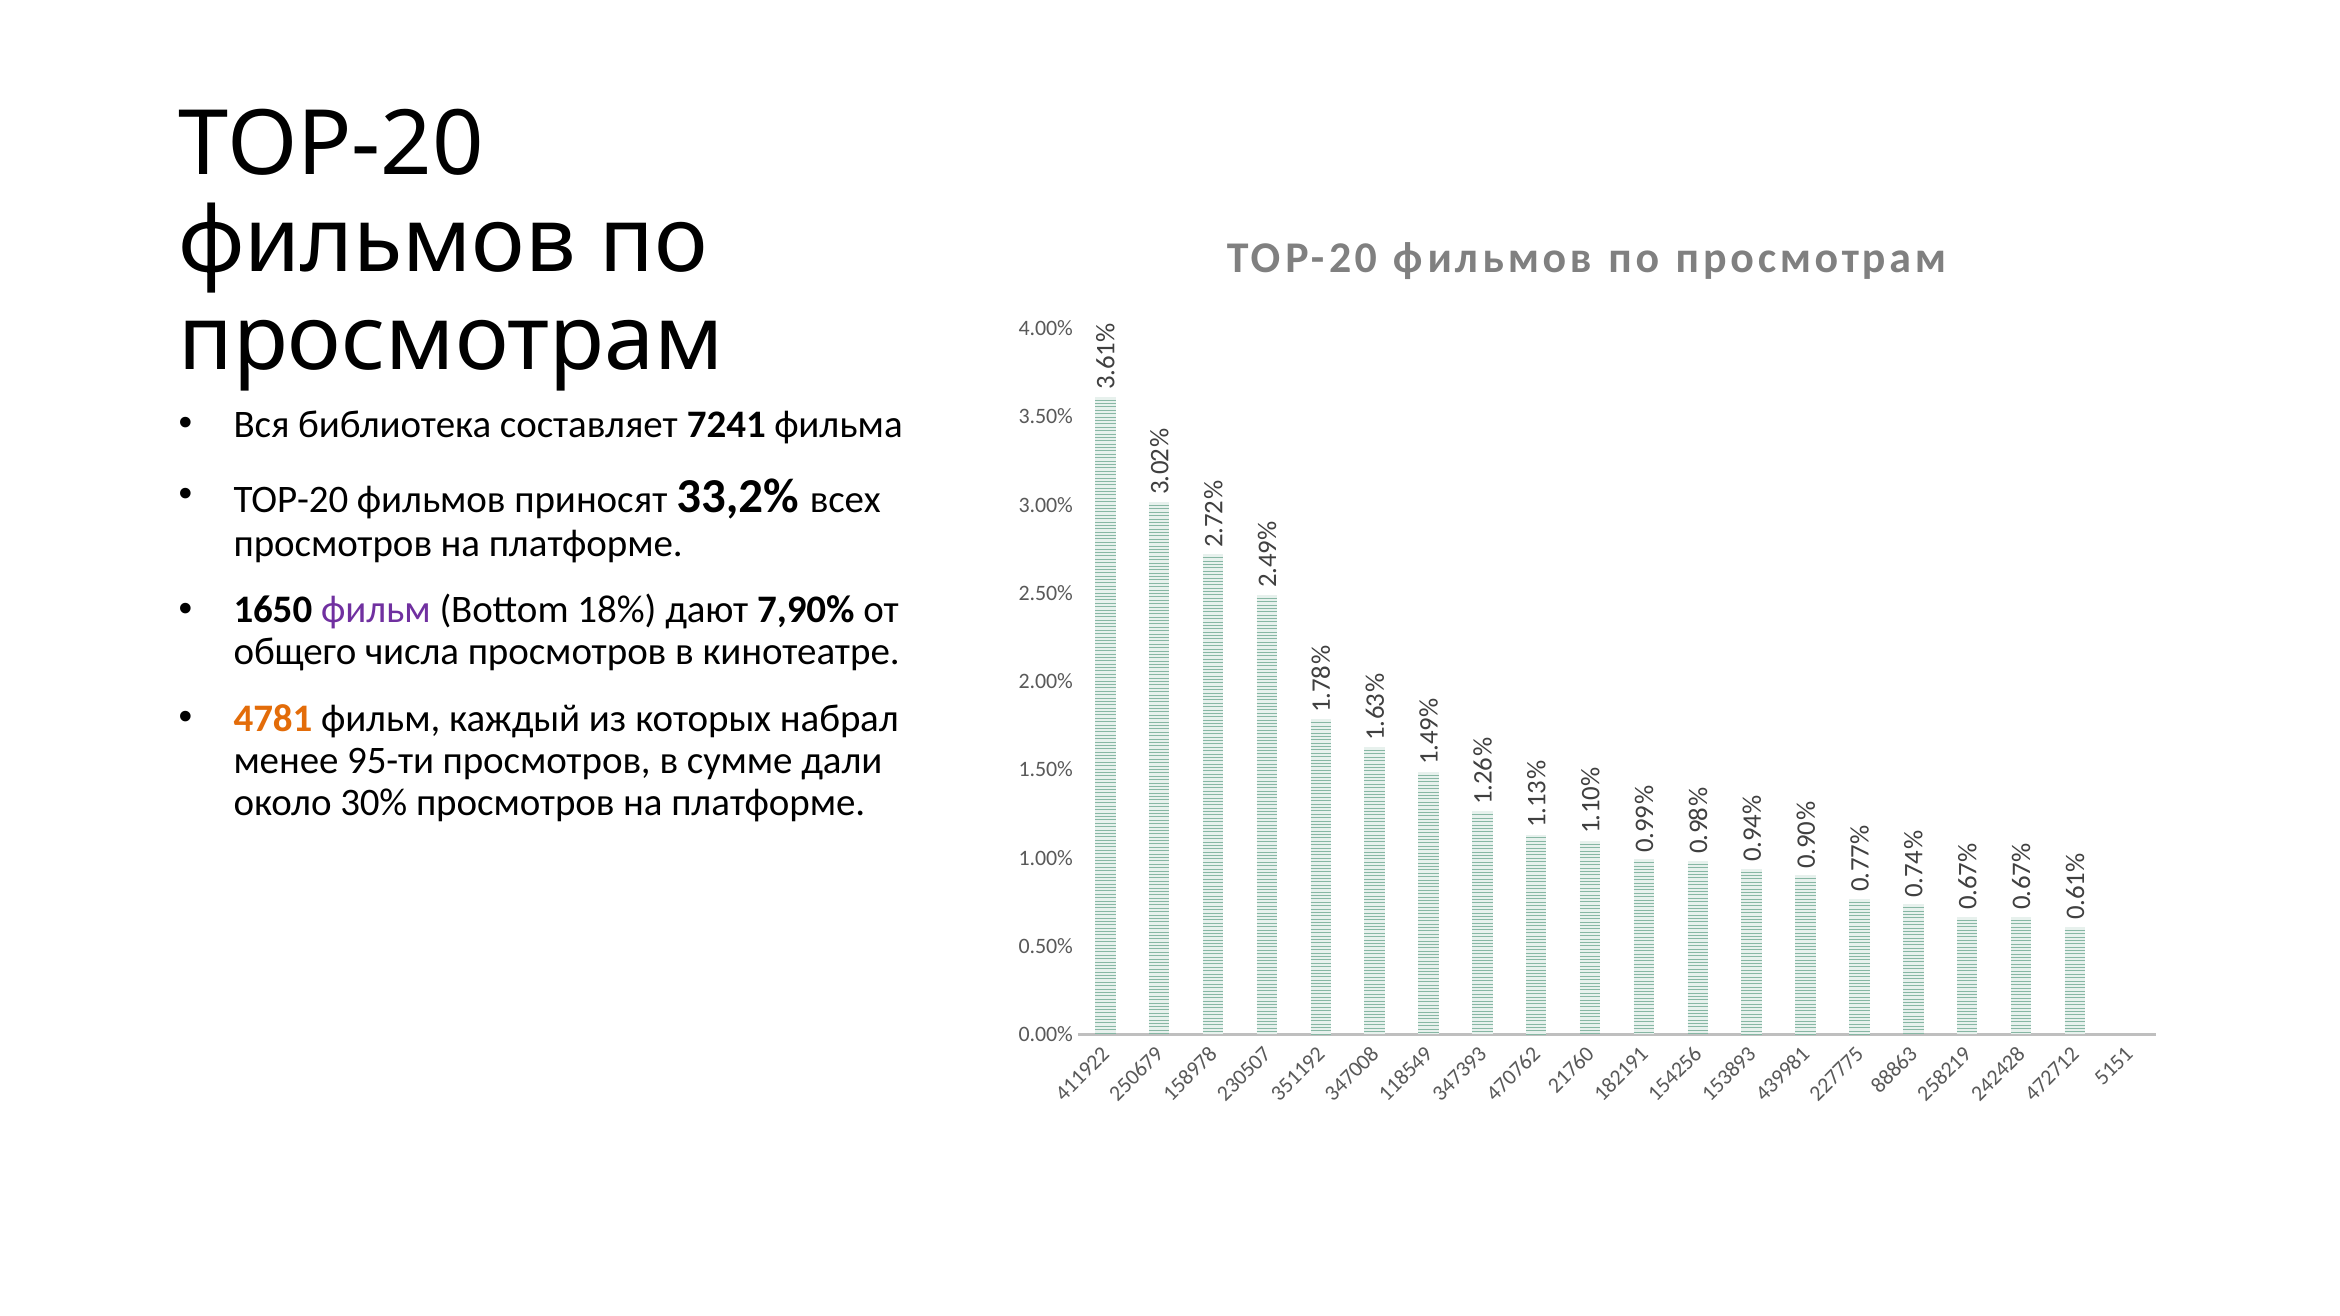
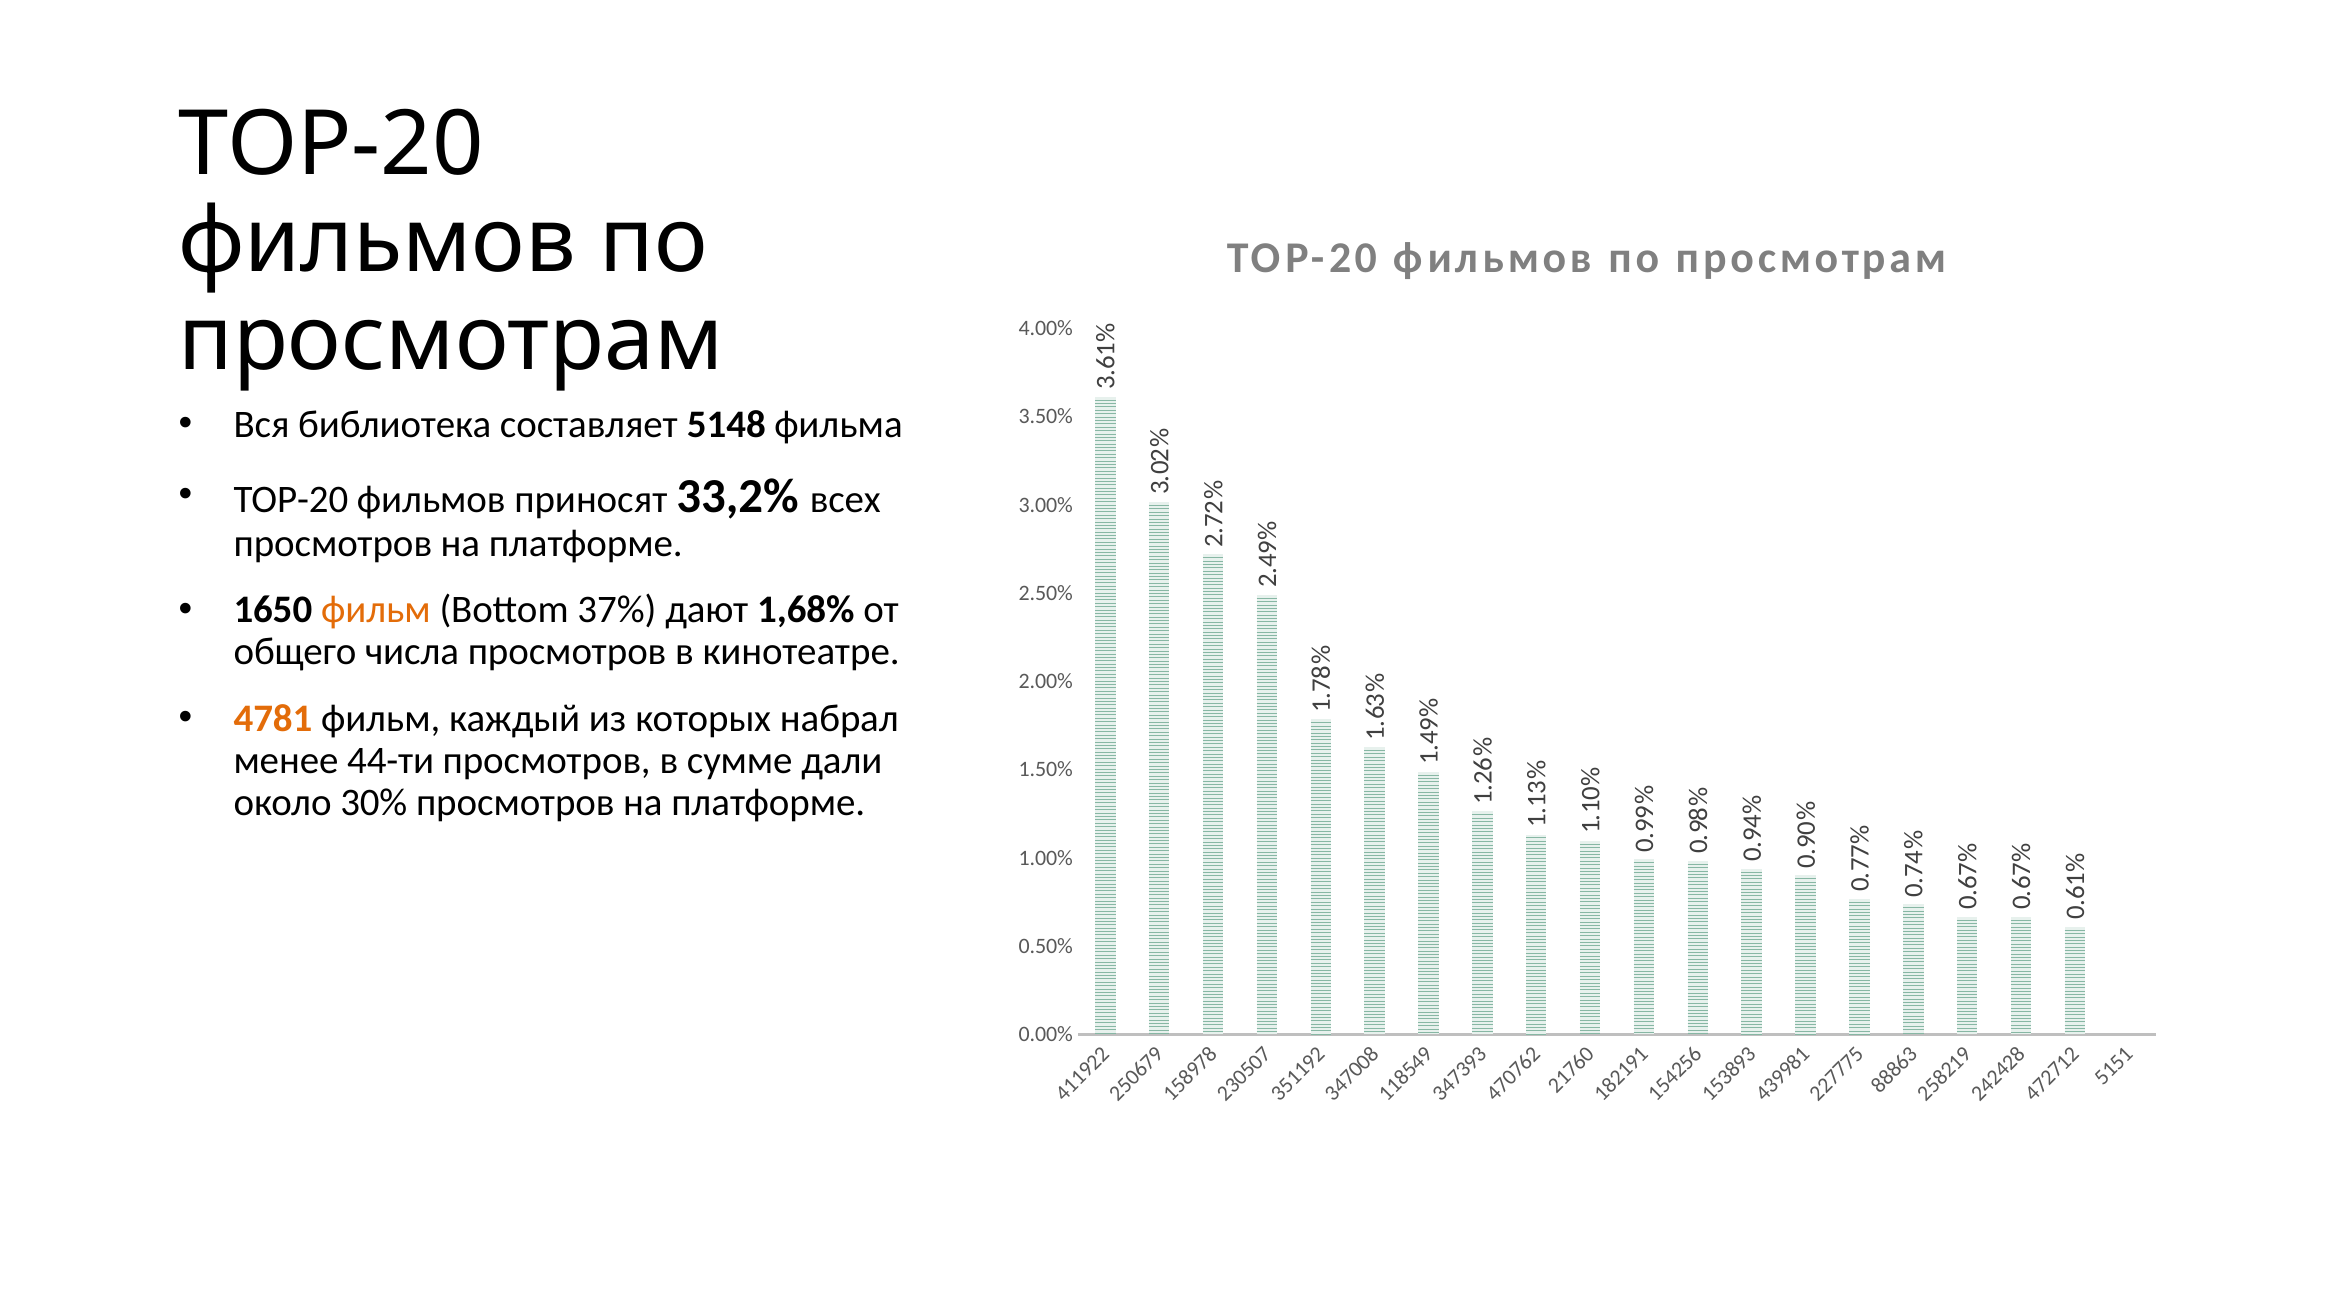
7241: 7241 -> 5148
фильм at (376, 610) colour: purple -> orange
18%: 18% -> 37%
7,90%: 7,90% -> 1,68%
95-ти: 95-ти -> 44-ти
